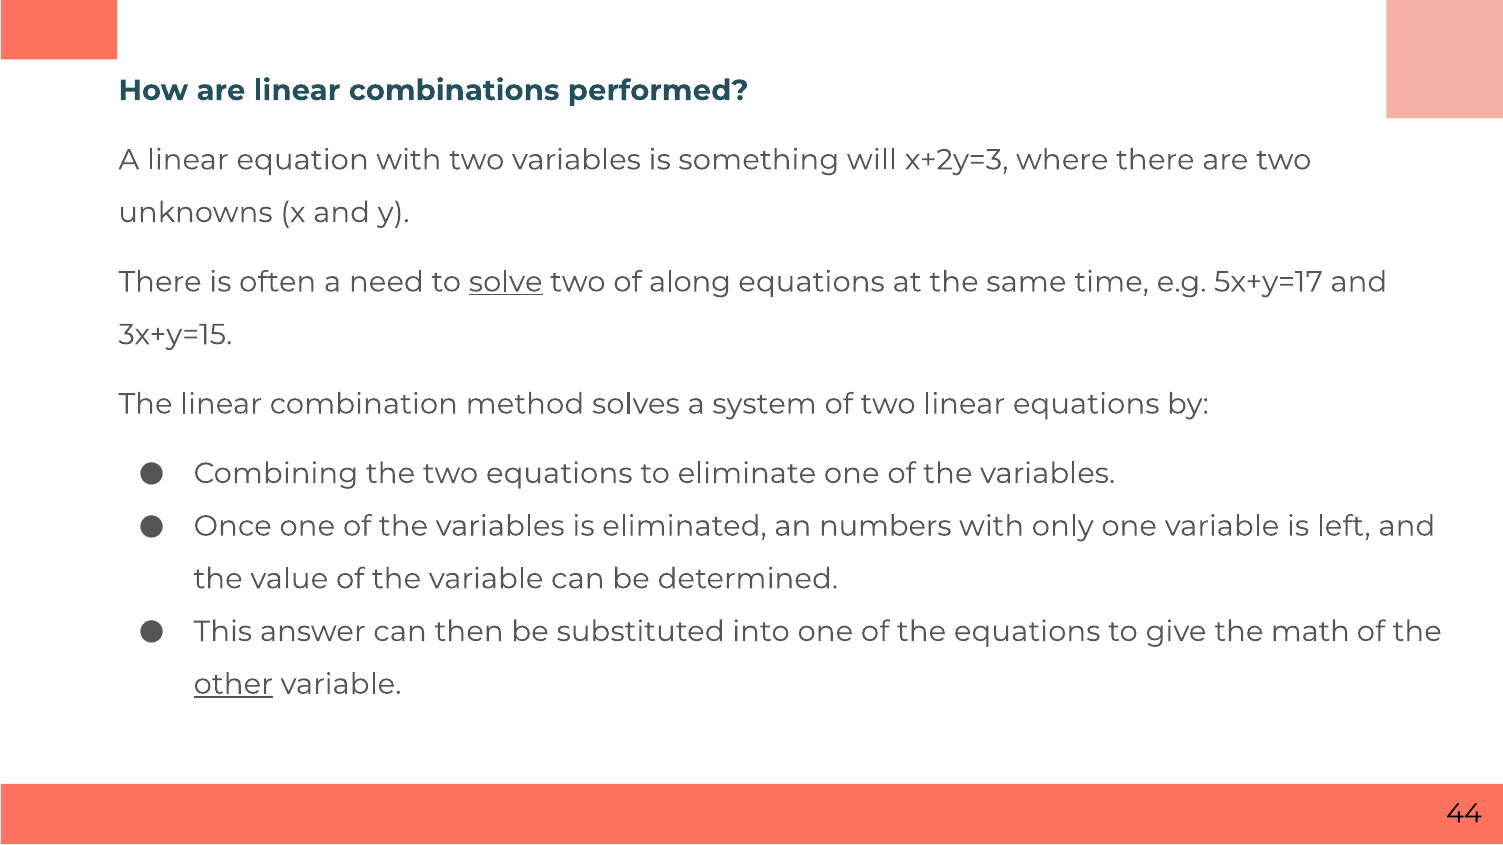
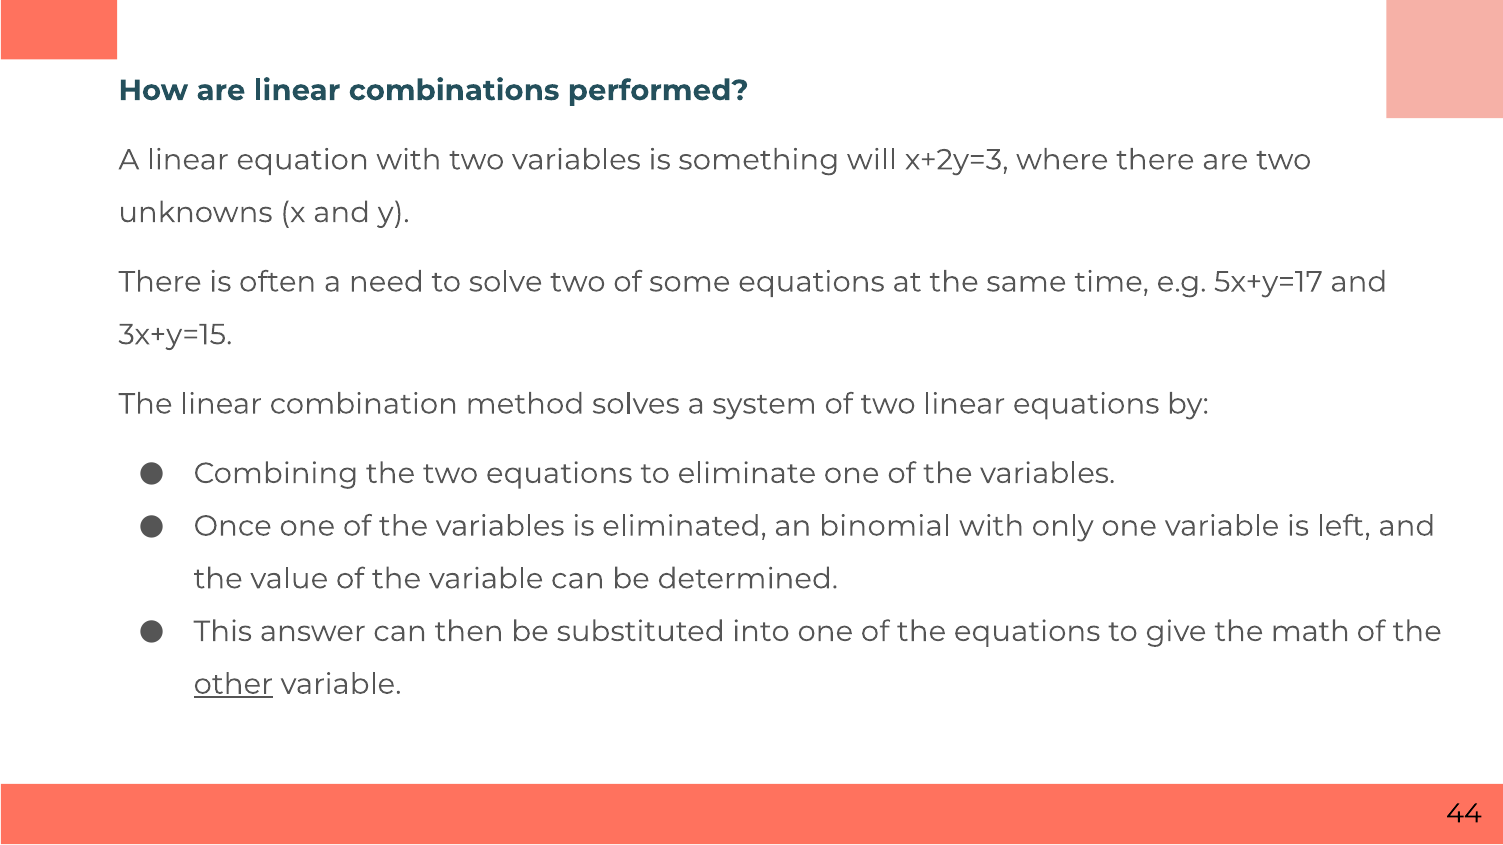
solve underline: present -> none
along: along -> some
numbers: numbers -> binomial
